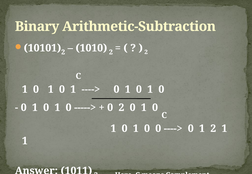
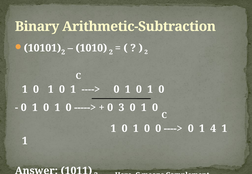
0 2: 2 -> 3
1 2: 2 -> 4
